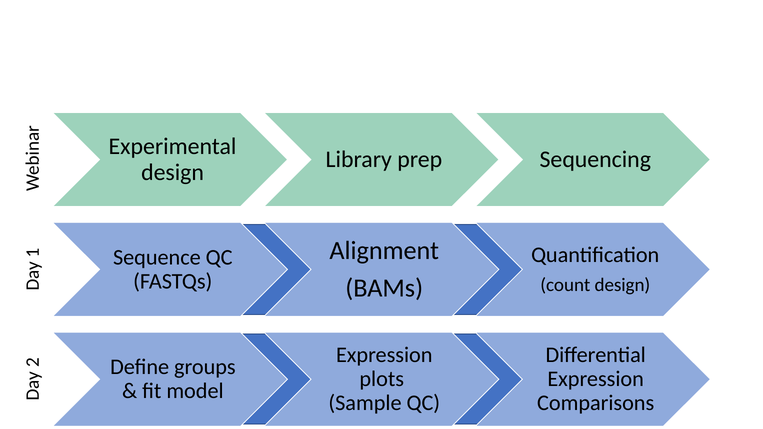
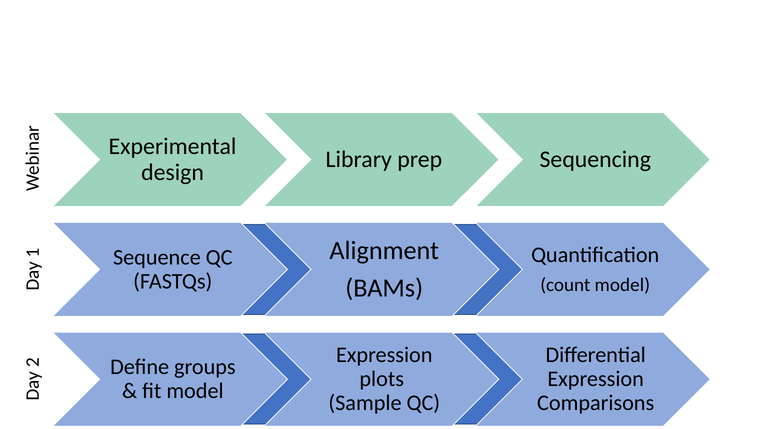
count design: design -> model
